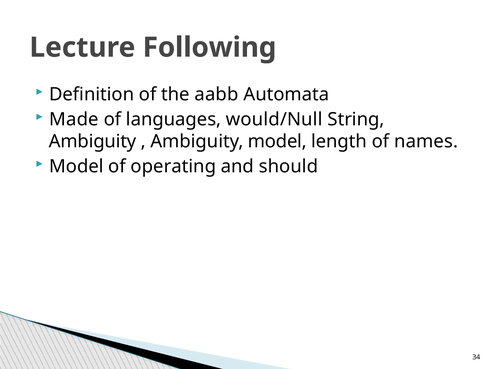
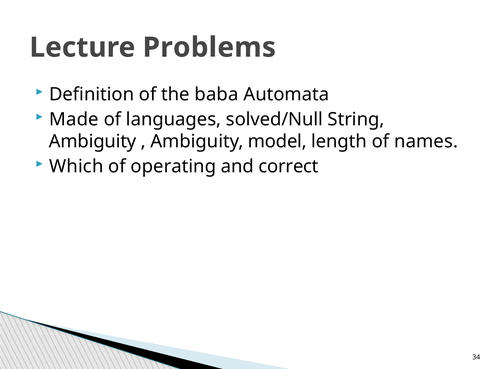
Following: Following -> Problems
aabb: aabb -> baba
would/Null: would/Null -> solved/Null
Model at (76, 166): Model -> Which
should: should -> correct
